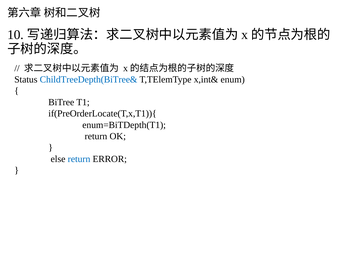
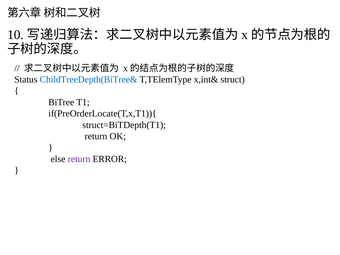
enum: enum -> struct
enum=BiTDepth(T1: enum=BiTDepth(T1 -> struct=BiTDepth(T1
return at (79, 159) colour: blue -> purple
